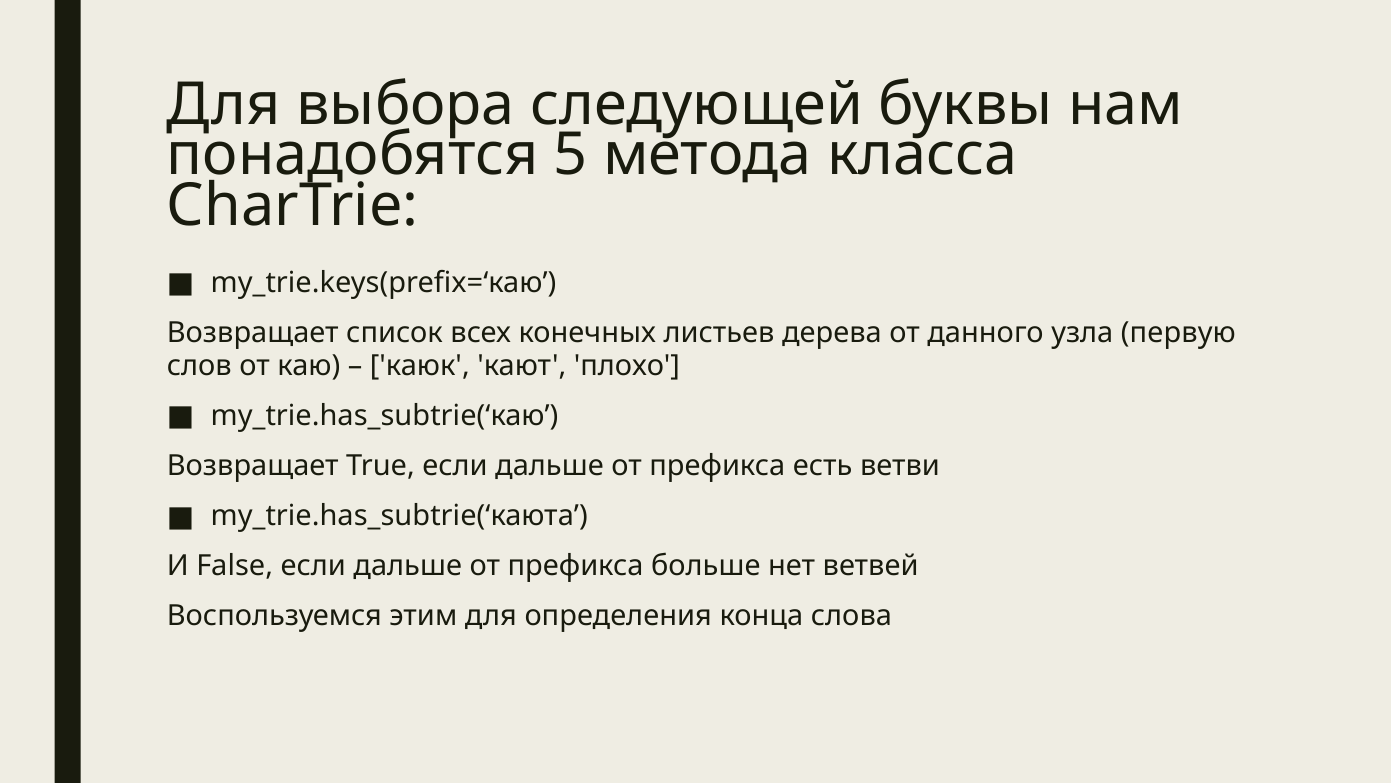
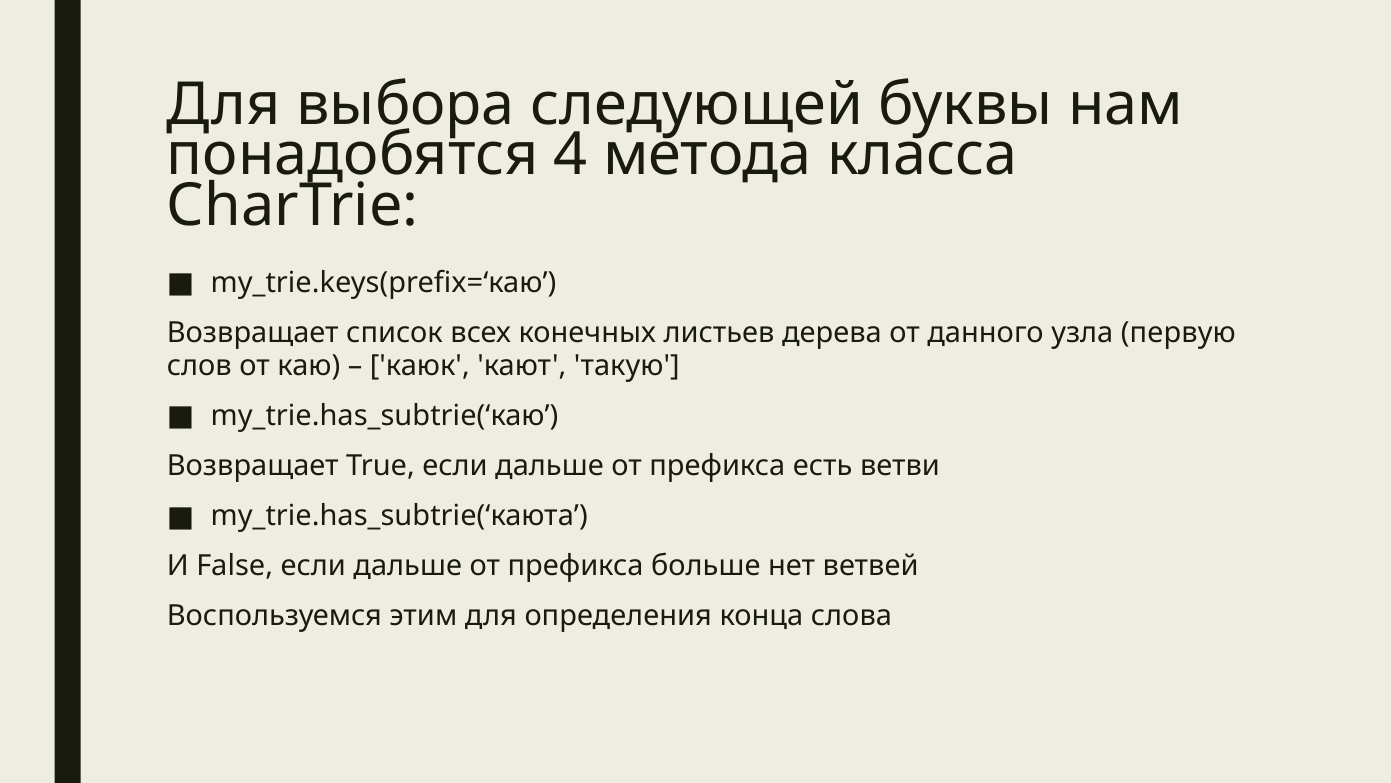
5: 5 -> 4
плохо: плохо -> такую
